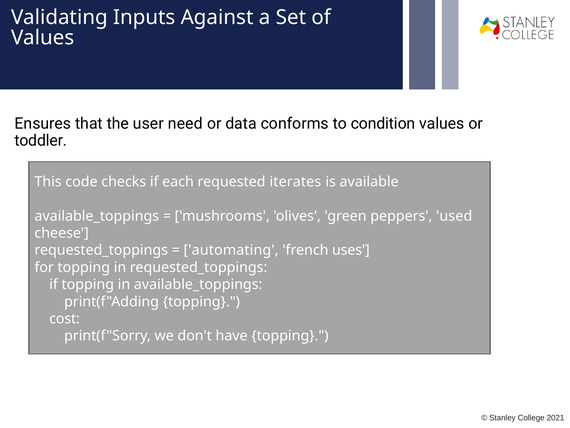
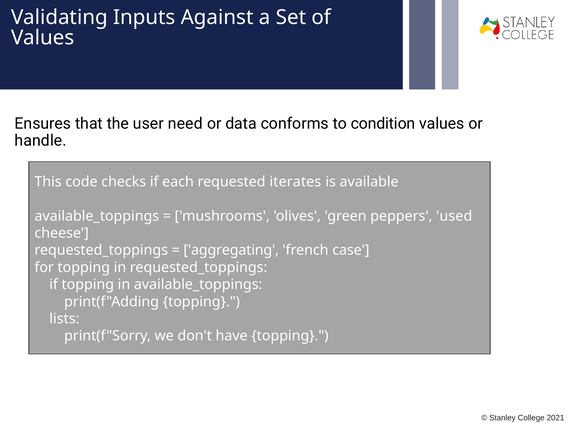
toddler: toddler -> handle
automating: automating -> aggregating
uses: uses -> case
cost: cost -> lists
